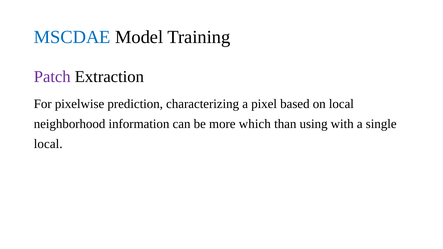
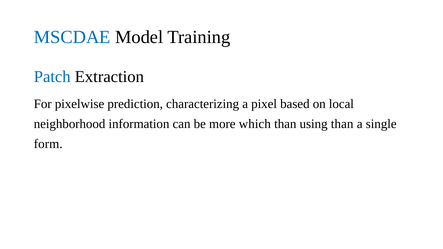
Patch colour: purple -> blue
using with: with -> than
local at (48, 144): local -> form
